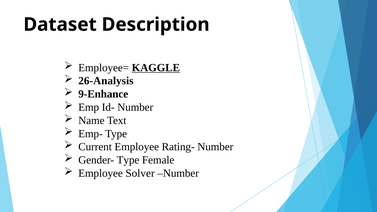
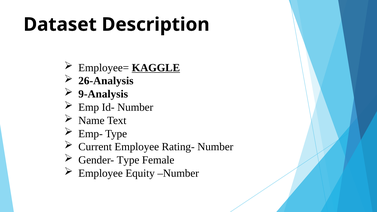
9-Enhance: 9-Enhance -> 9-Analysis
Solver: Solver -> Equity
